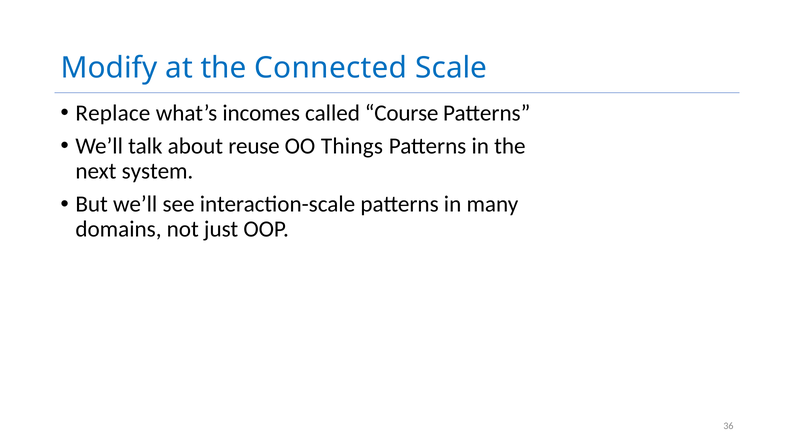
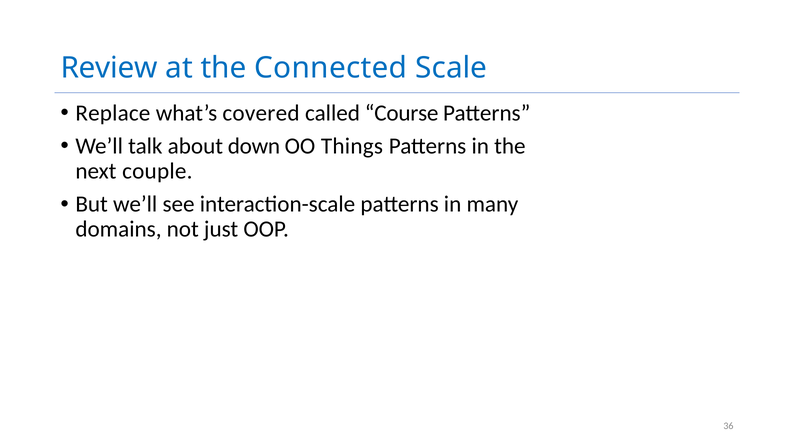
Modify: Modify -> Review
incomes: incomes -> covered
reuse: reuse -> down
system: system -> couple
